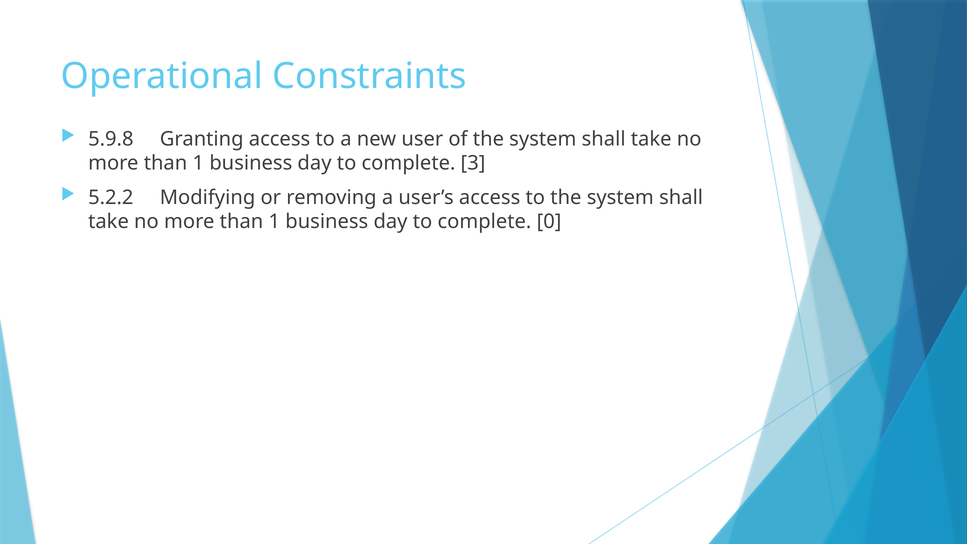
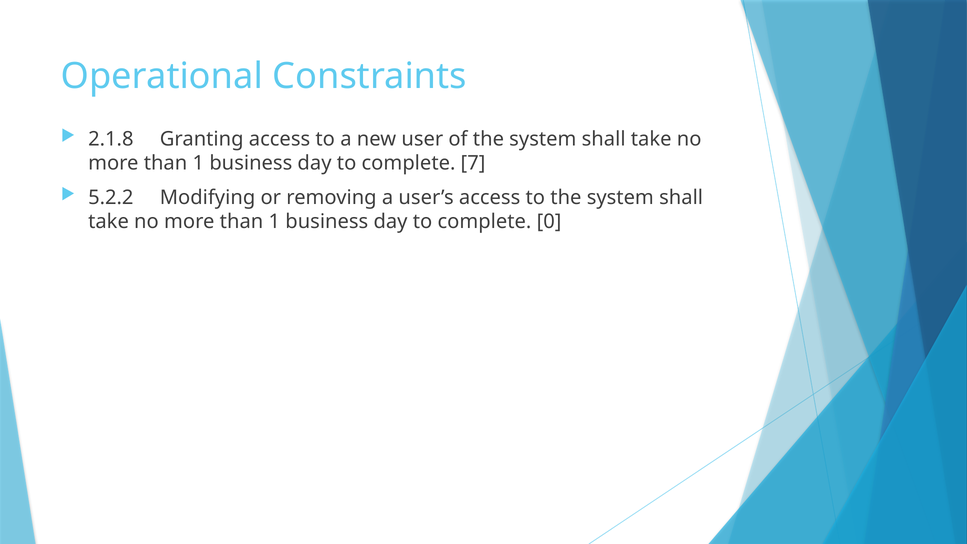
5.9.8: 5.9.8 -> 2.1.8
3: 3 -> 7
